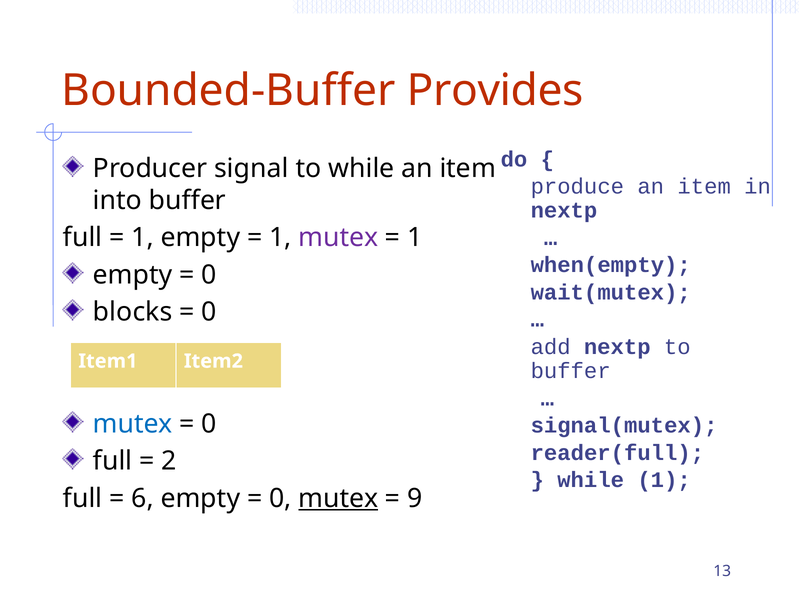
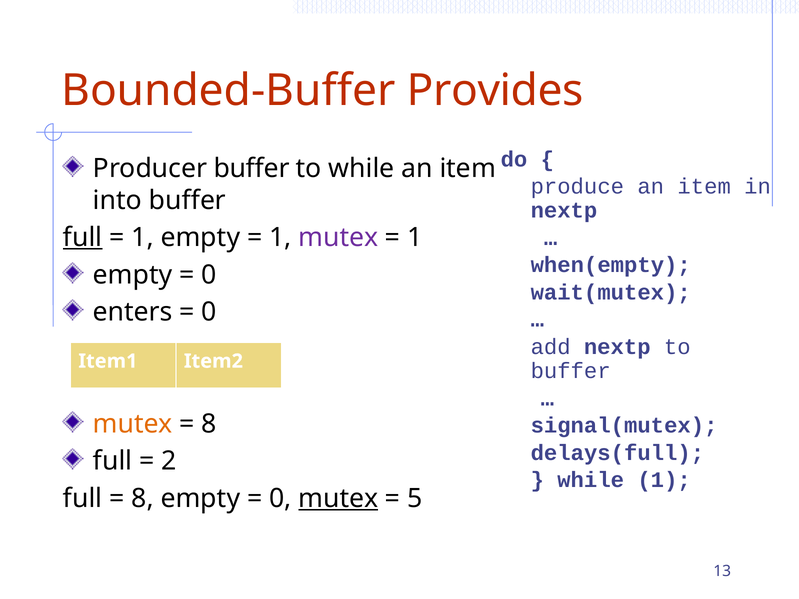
Producer signal: signal -> buffer
full at (83, 238) underline: none -> present
blocks: blocks -> enters
mutex at (133, 424) colour: blue -> orange
0 at (209, 424): 0 -> 8
reader(full: reader(full -> delays(full
6 at (143, 499): 6 -> 8
9: 9 -> 5
